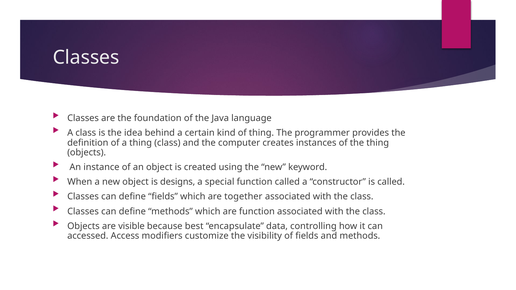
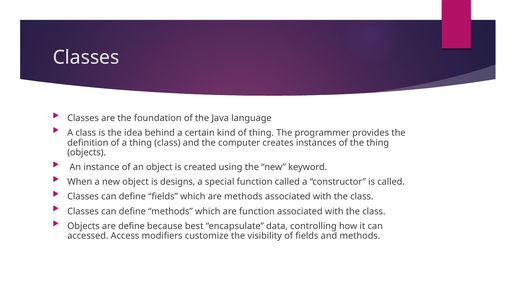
are together: together -> methods
are visible: visible -> define
